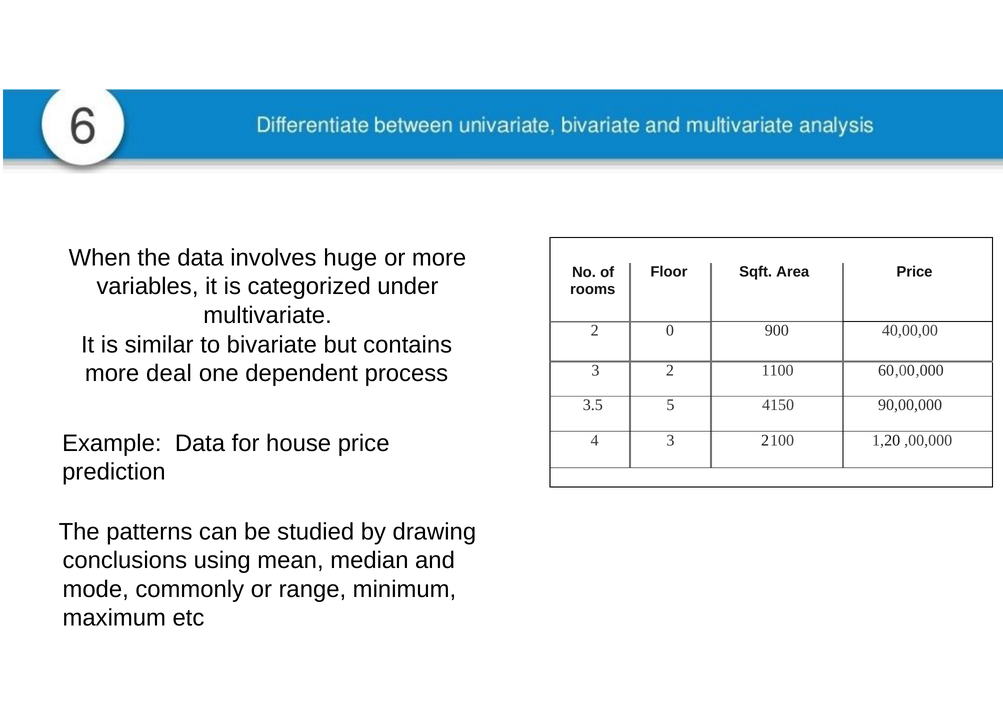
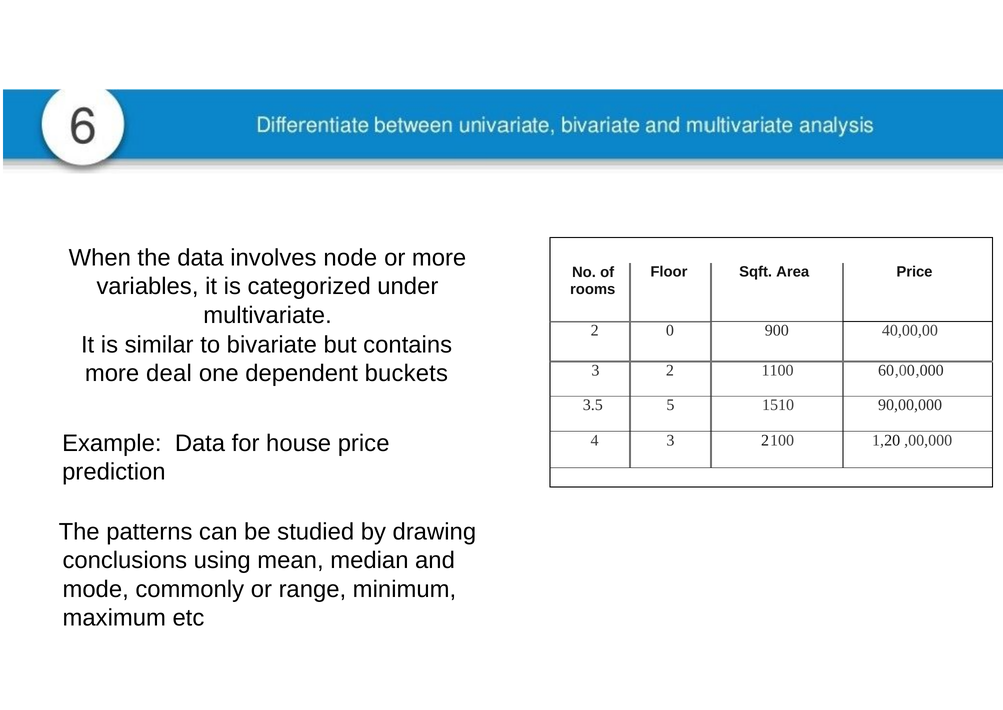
huge: huge -> node
process: process -> buckets
4150: 4150 -> 1510
